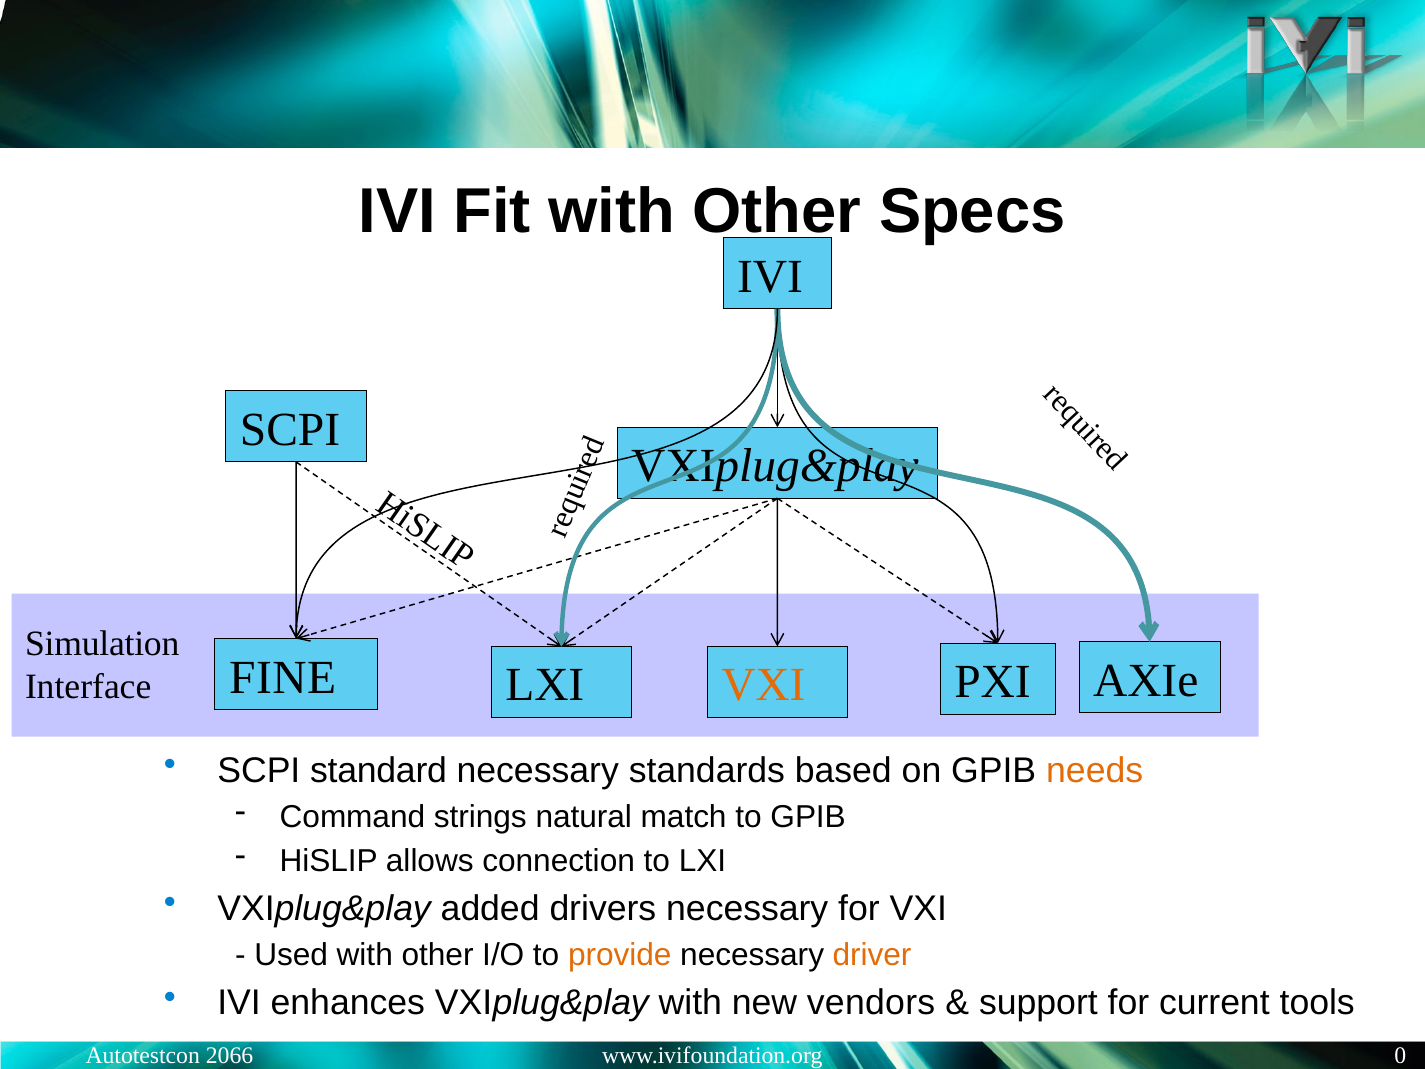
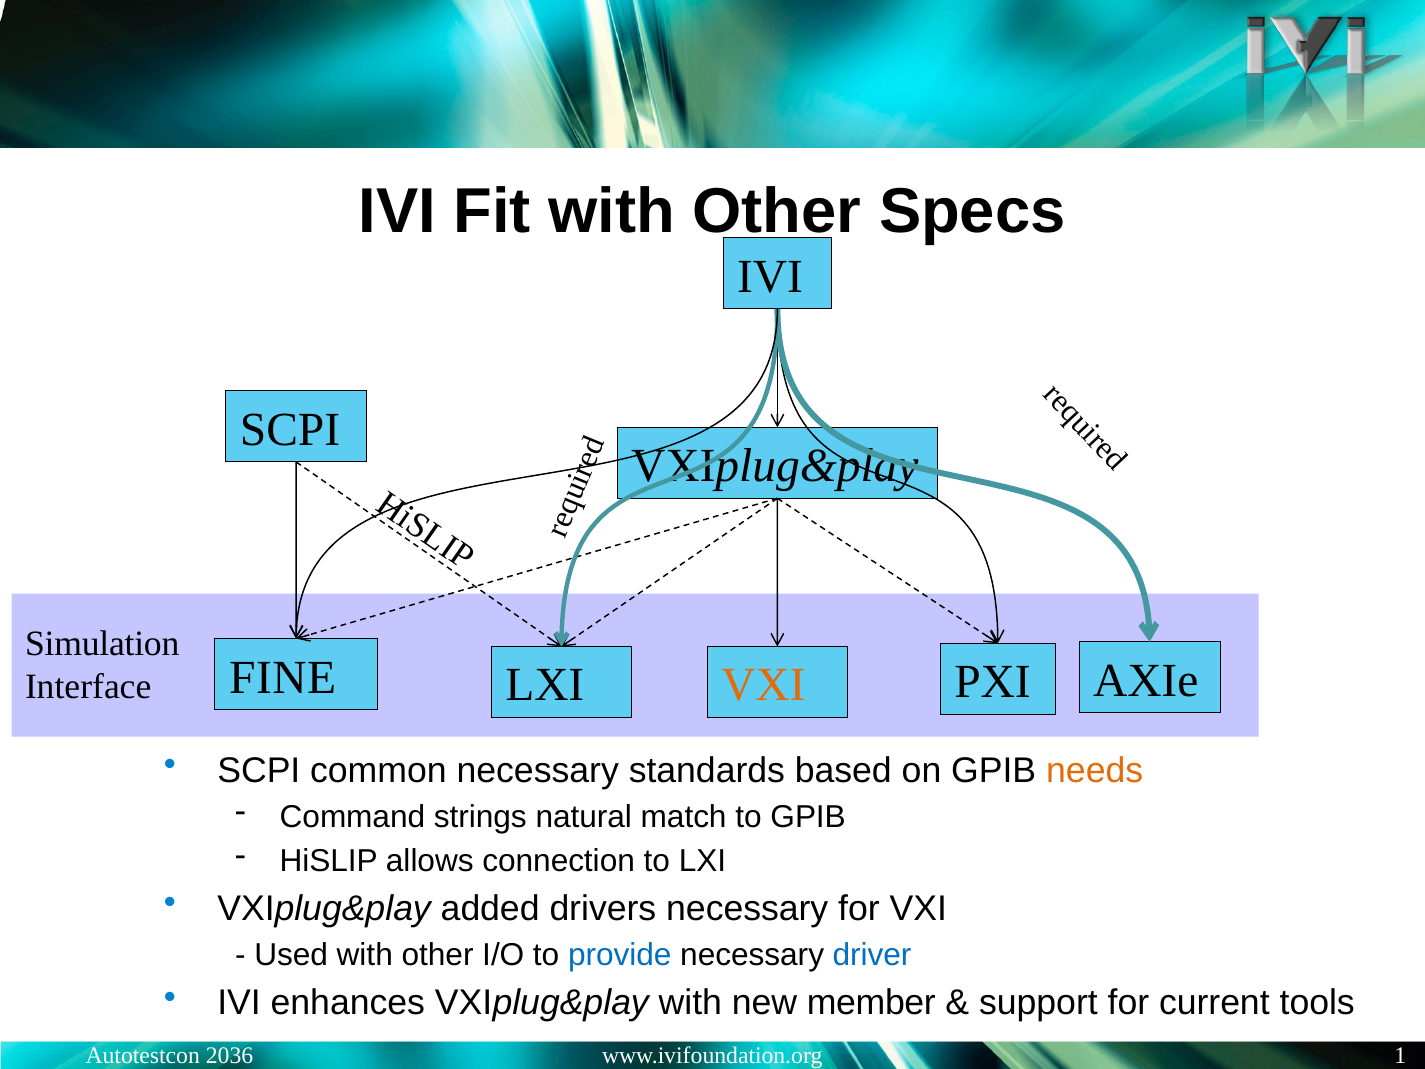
standard: standard -> common
provide colour: orange -> blue
driver colour: orange -> blue
vendors: vendors -> member
2066: 2066 -> 2036
0: 0 -> 1
